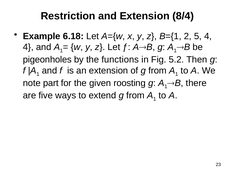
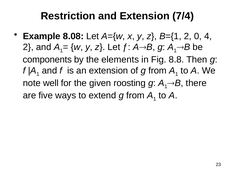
8/4: 8/4 -> 7/4
6.18: 6.18 -> 8.08
5: 5 -> 0
4 at (28, 47): 4 -> 2
pigeonholes: pigeonholes -> components
functions: functions -> elements
5.2: 5.2 -> 8.8
part: part -> well
